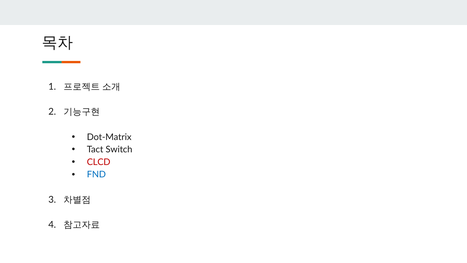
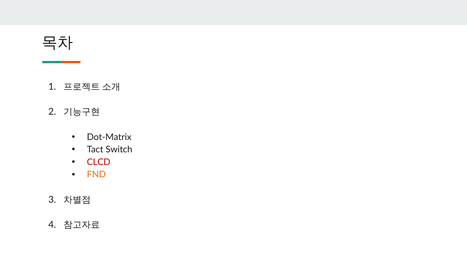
FND colour: blue -> orange
